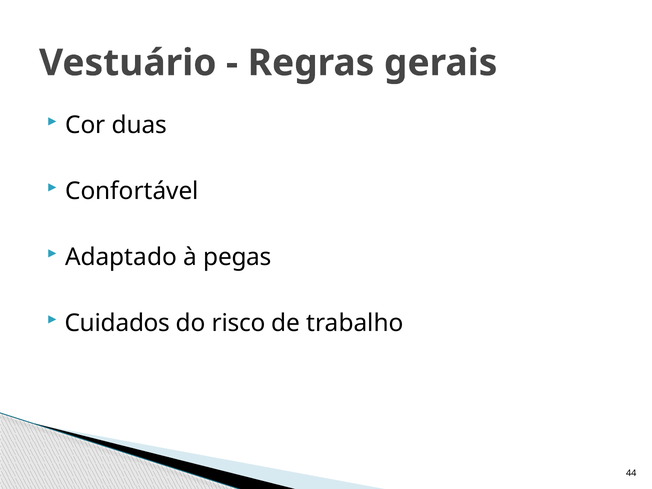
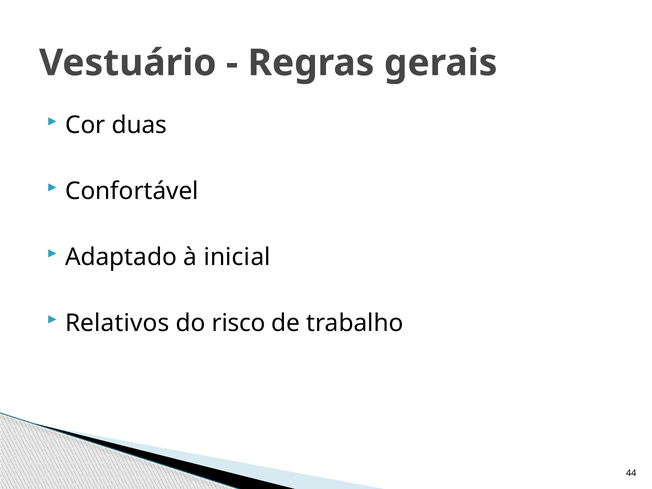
pegas: pegas -> inicial
Cuidados: Cuidados -> Relativos
